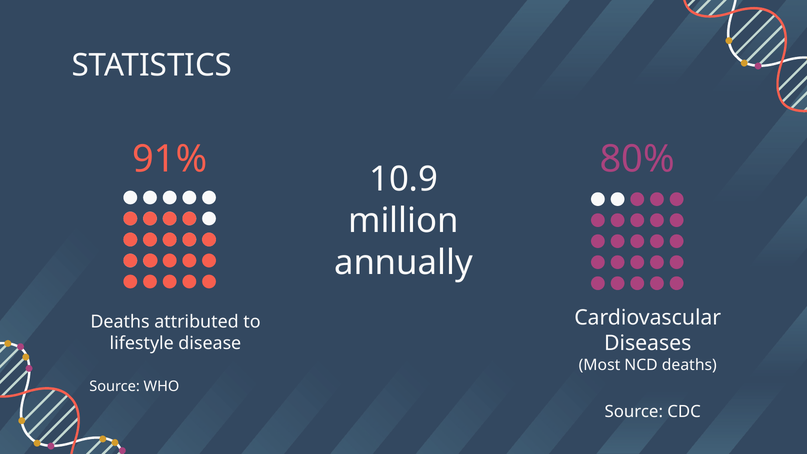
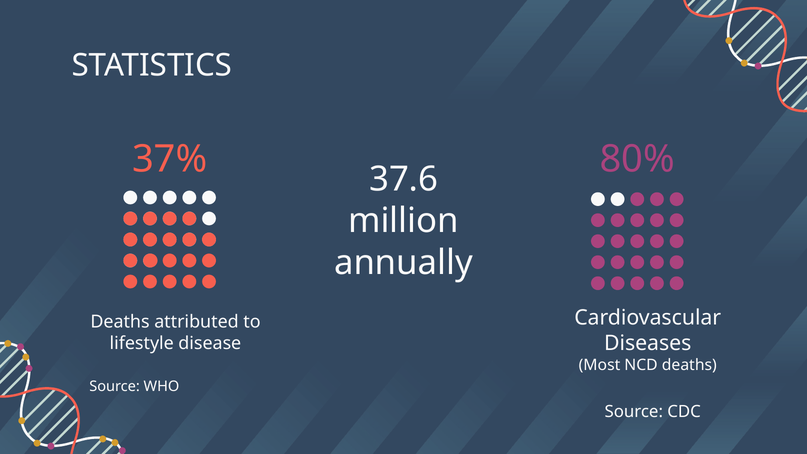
91%: 91% -> 37%
10.9: 10.9 -> 37.6
